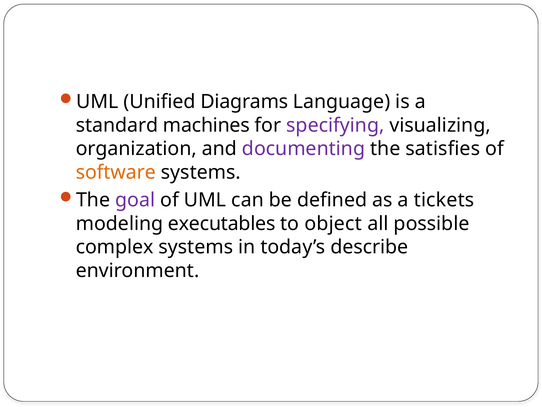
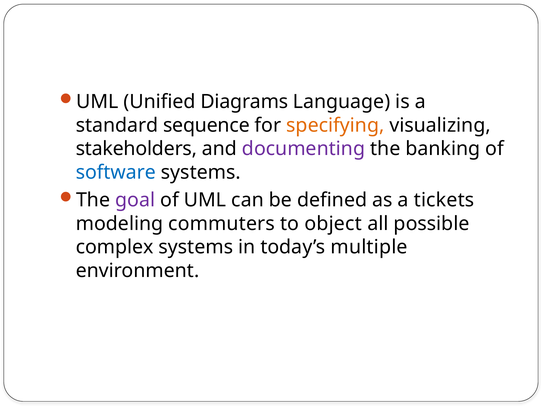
machines: machines -> sequence
specifying colour: purple -> orange
organization: organization -> stakeholders
satisfies: satisfies -> banking
software colour: orange -> blue
executables: executables -> commuters
describe: describe -> multiple
